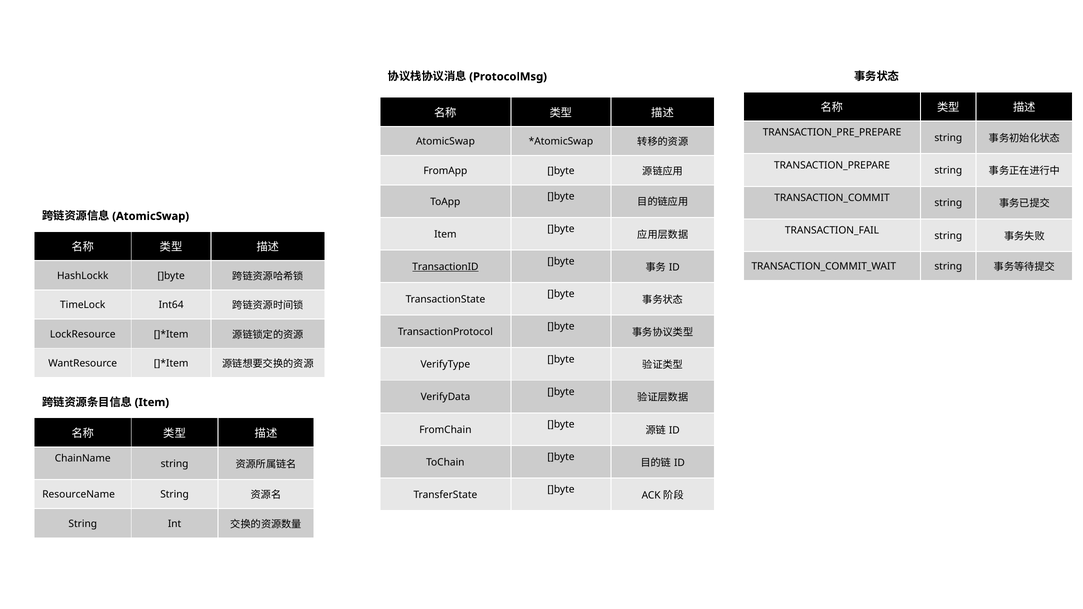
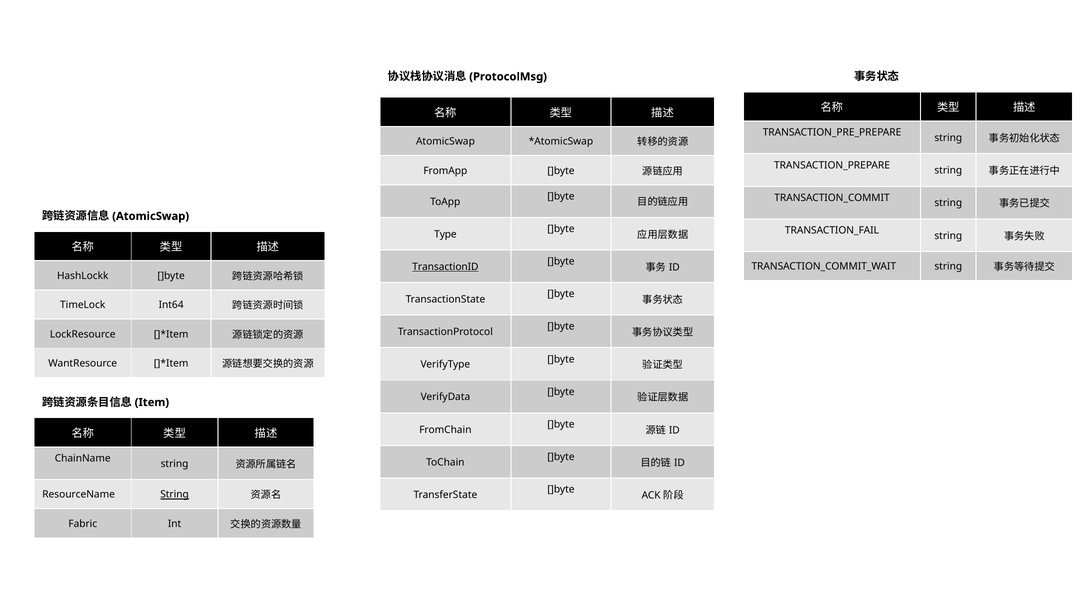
Item at (445, 234): Item -> Type
String at (175, 495) underline: none -> present
String at (83, 524): String -> Fabric
